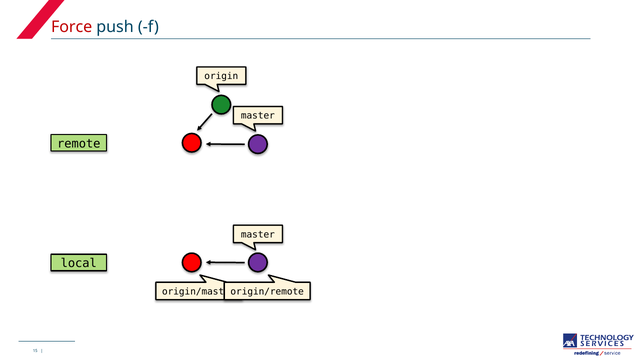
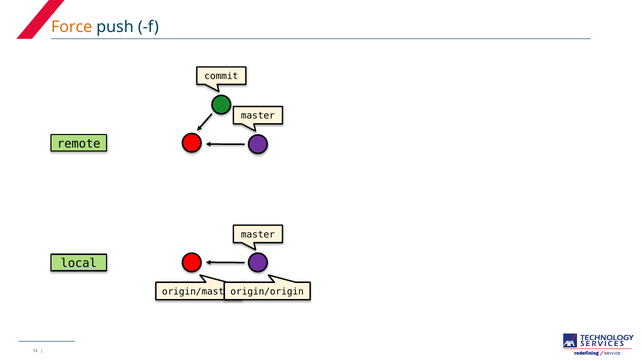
Force colour: red -> orange
origin: origin -> commit
origin/remote: origin/remote -> origin/origin
